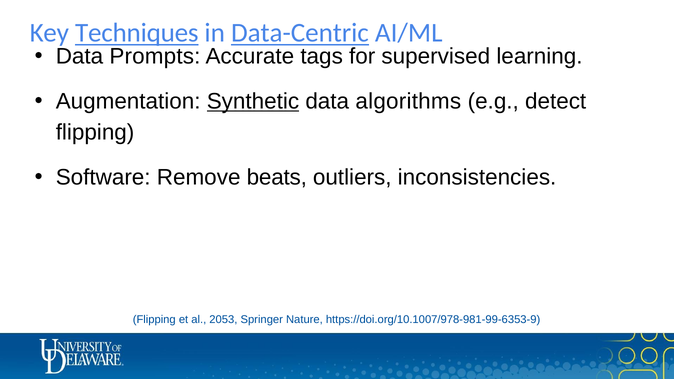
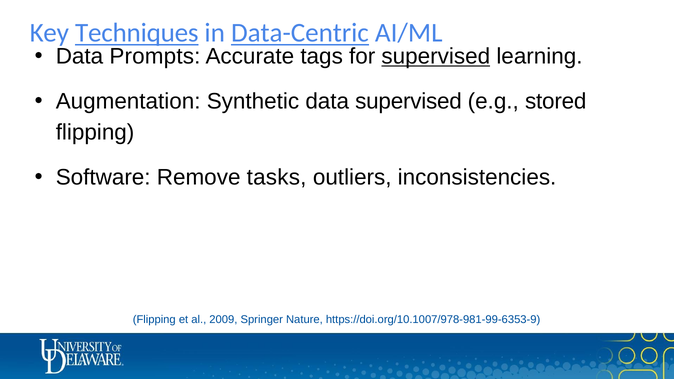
supervised at (436, 56) underline: none -> present
Synthetic underline: present -> none
data algorithms: algorithms -> supervised
detect: detect -> stored
beats: beats -> tasks
2053: 2053 -> 2009
